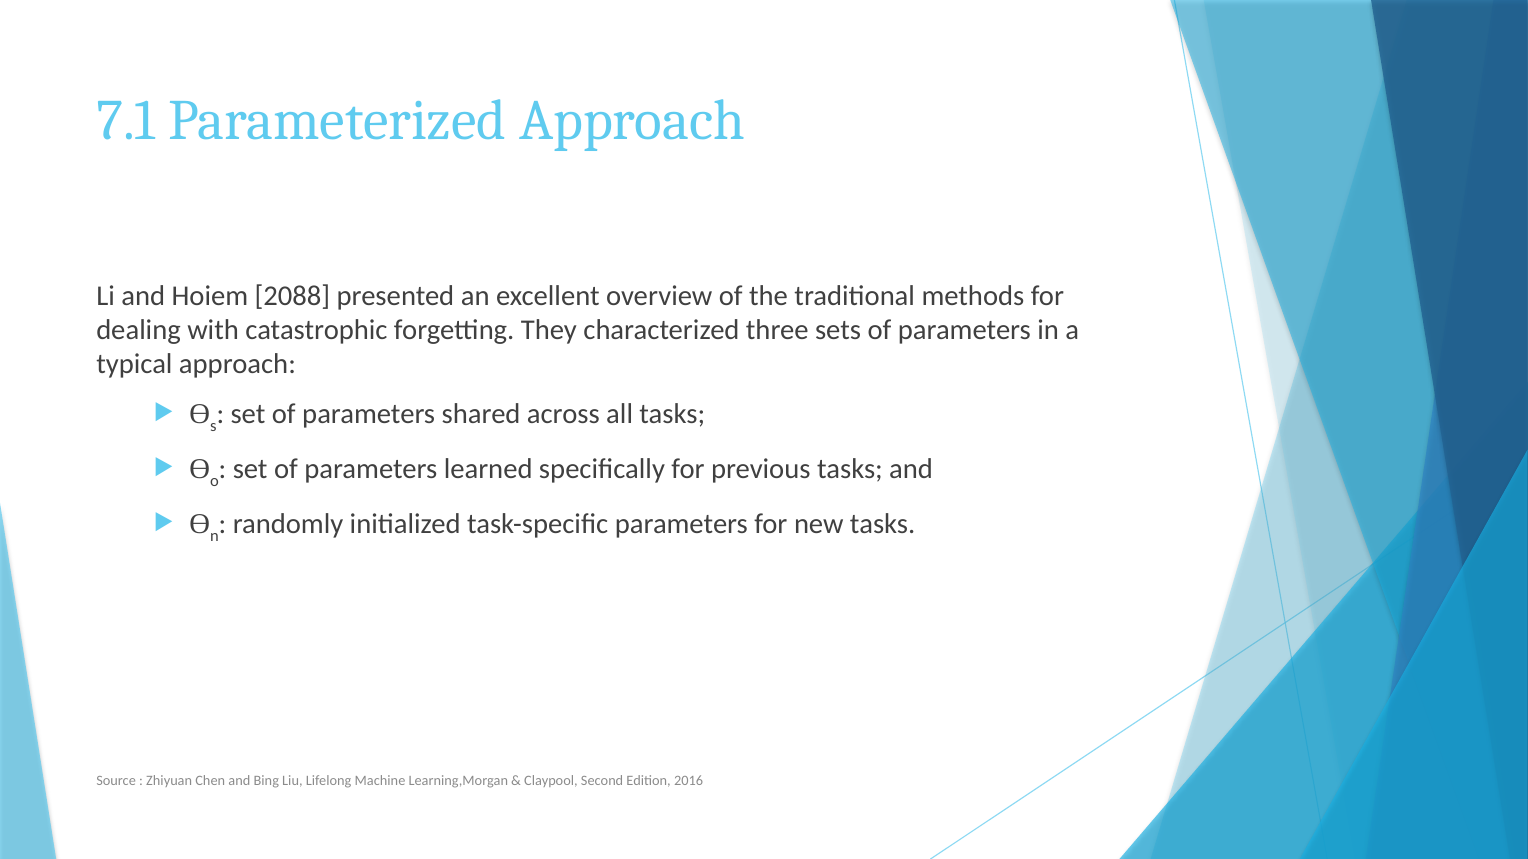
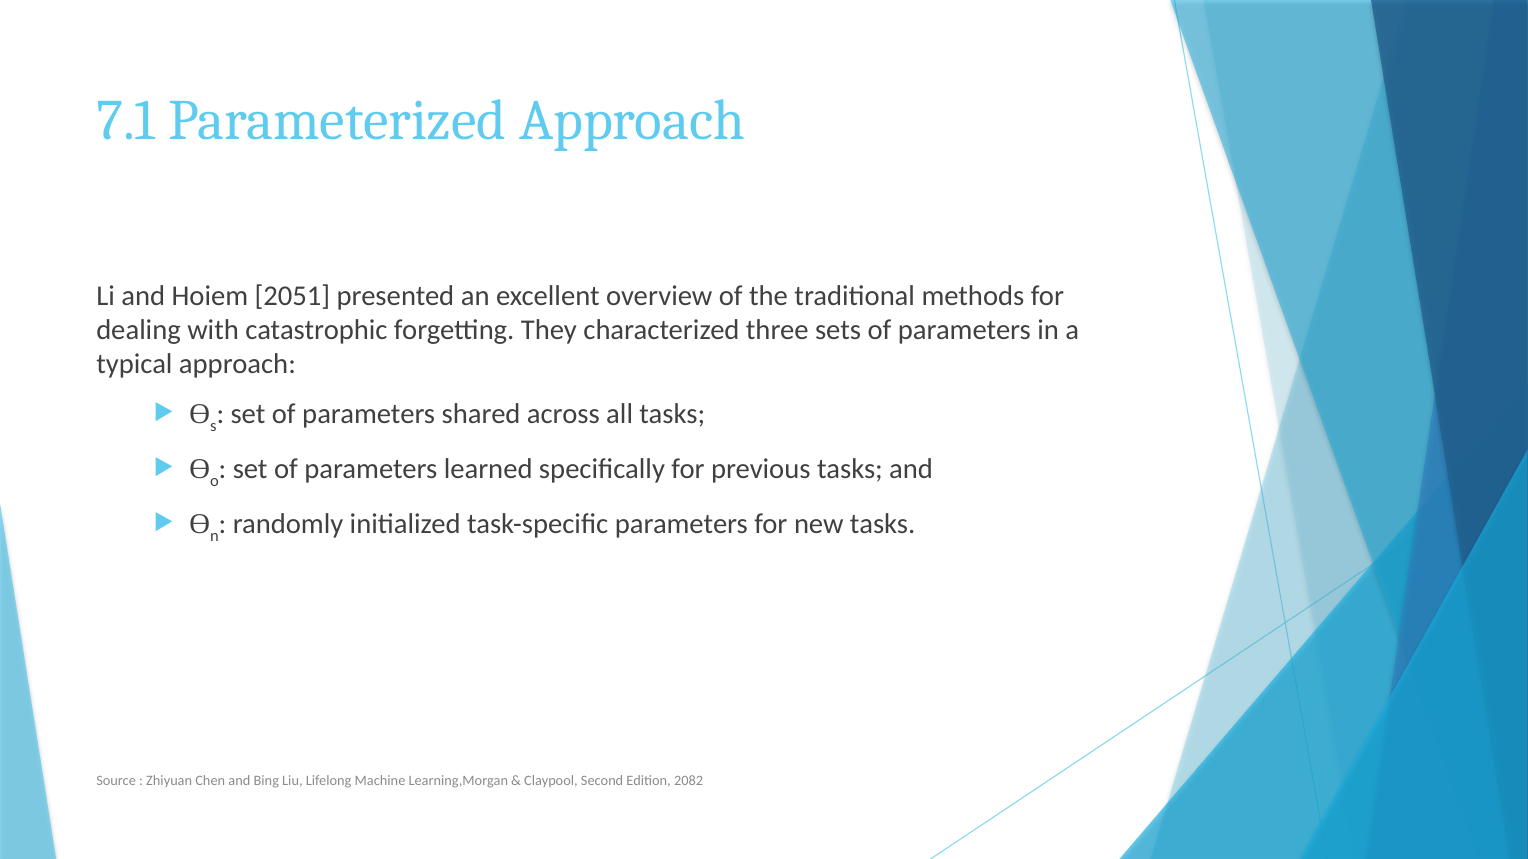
2088: 2088 -> 2051
2016: 2016 -> 2082
